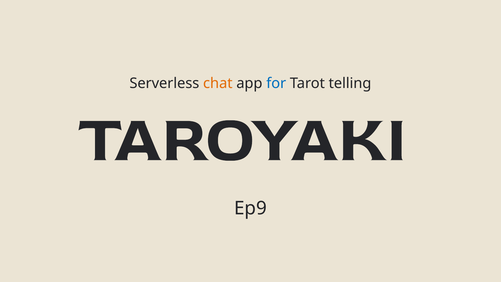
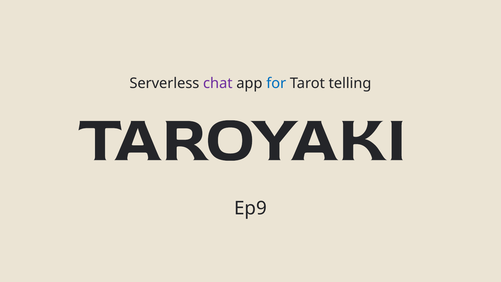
chat colour: orange -> purple
